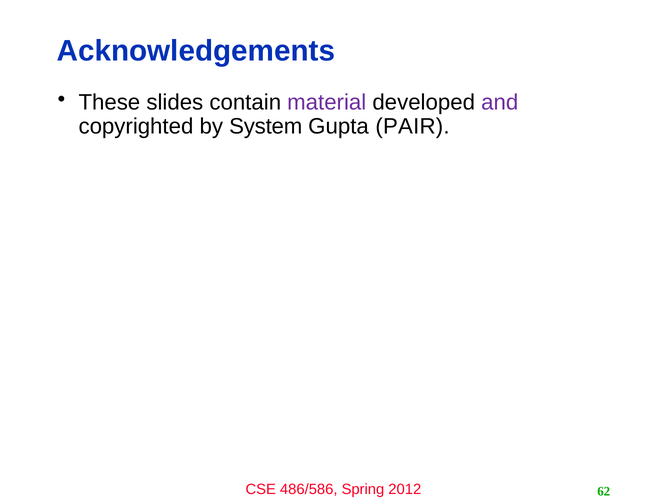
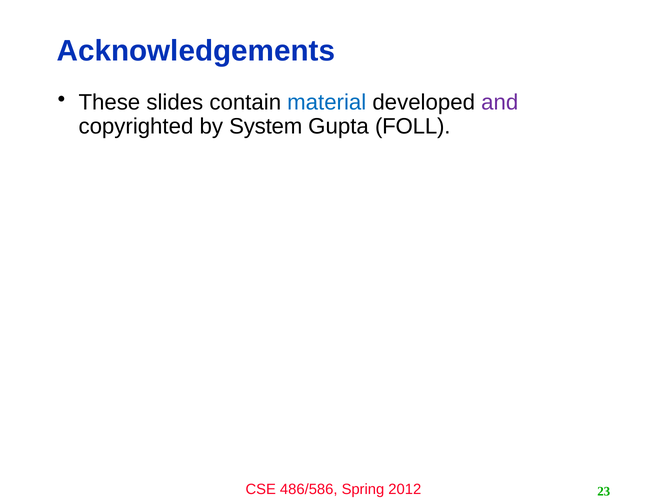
material colour: purple -> blue
PAIR: PAIR -> FOLL
62: 62 -> 23
